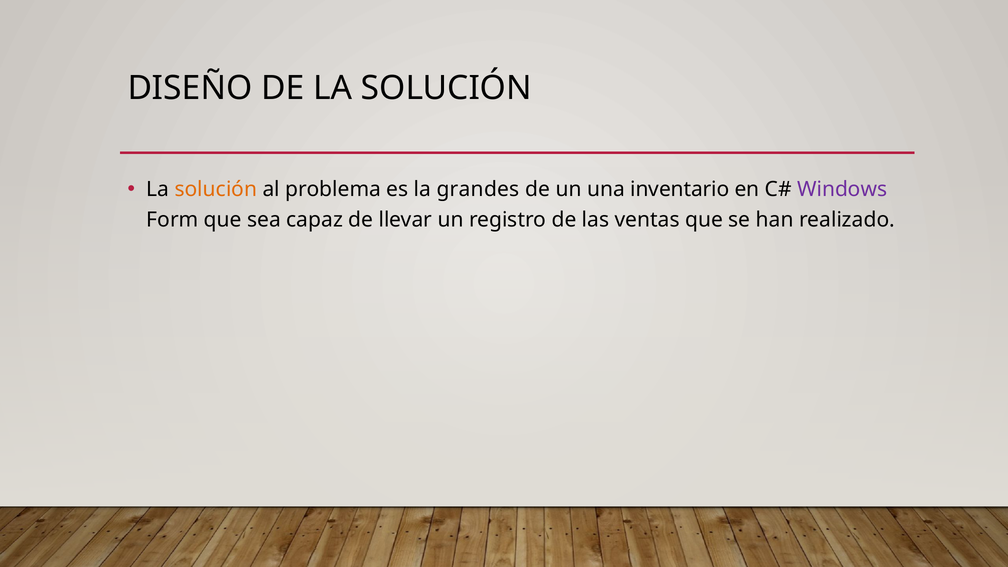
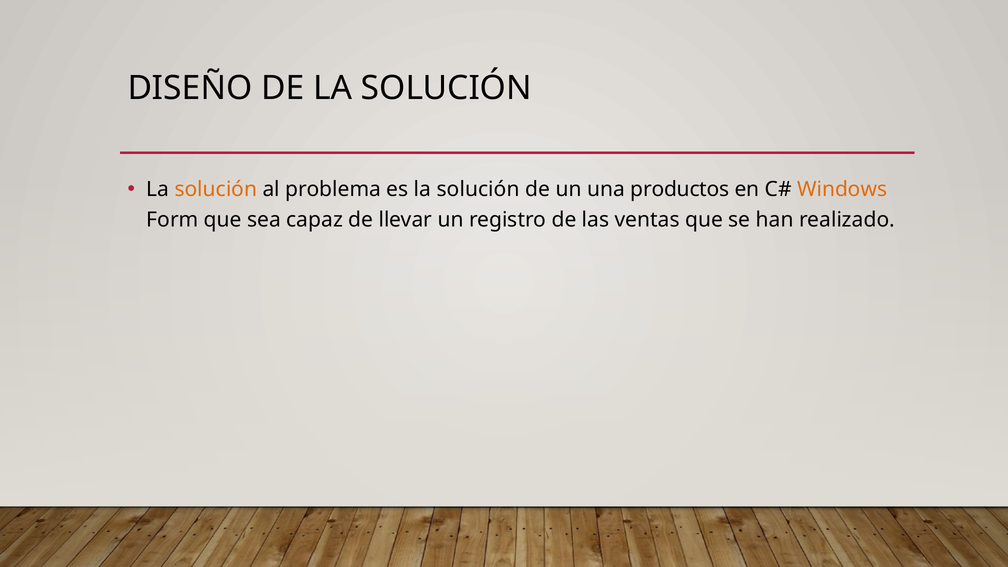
es la grandes: grandes -> solución
inventario: inventario -> productos
Windows colour: purple -> orange
